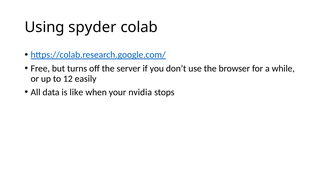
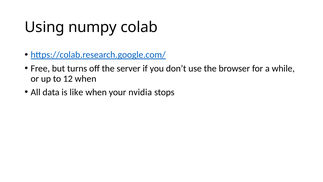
spyder: spyder -> numpy
12 easily: easily -> when
